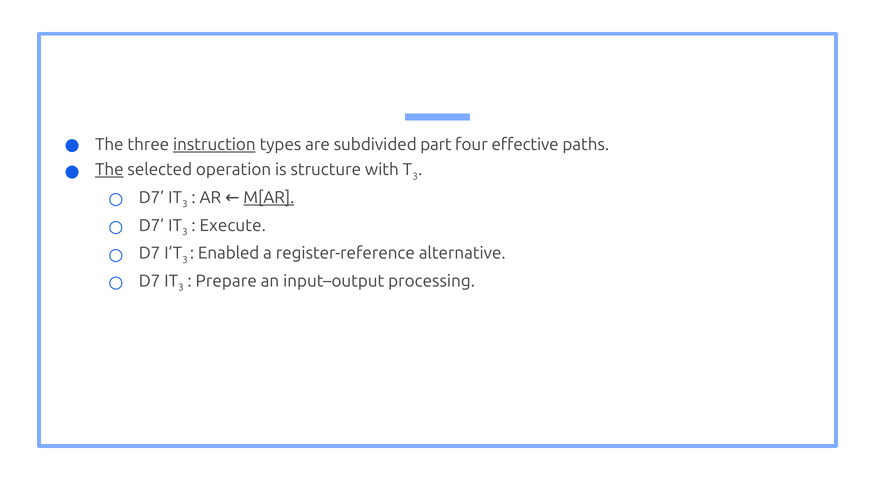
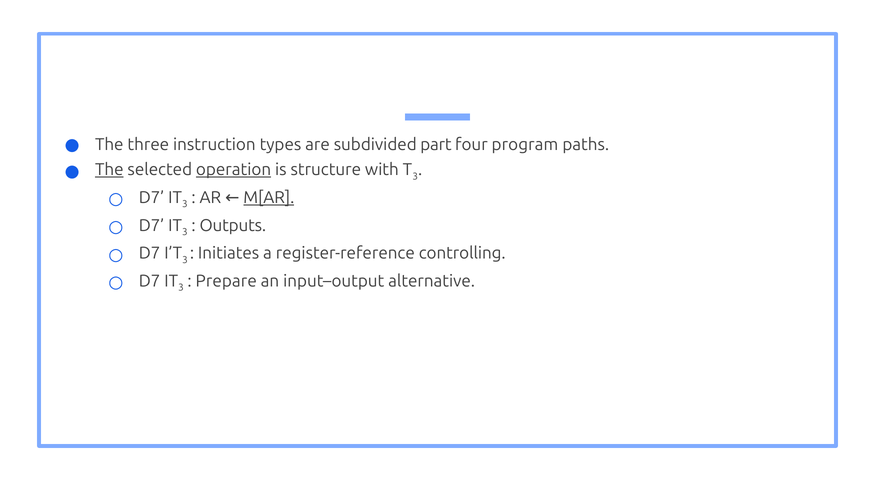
instruction underline: present -> none
effective: effective -> program
operation underline: none -> present
Execute: Execute -> Outputs
Enabled: Enabled -> Initiates
alternative: alternative -> controlling
processing: processing -> alternative
